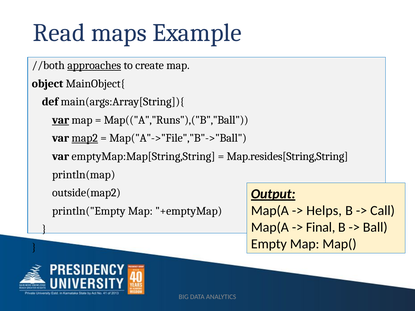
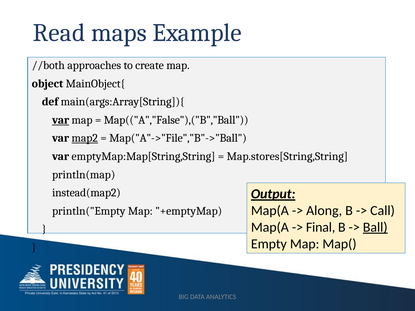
approaches underline: present -> none
Map(("A","Runs"),("B","Ball: Map(("A","Runs"),("B","Ball -> Map(("A","False"),("B","Ball
Map.resides[String,String: Map.resides[String,String -> Map.stores[String,String
outside(map2: outside(map2 -> instead(map2
Helps: Helps -> Along
Ball underline: none -> present
